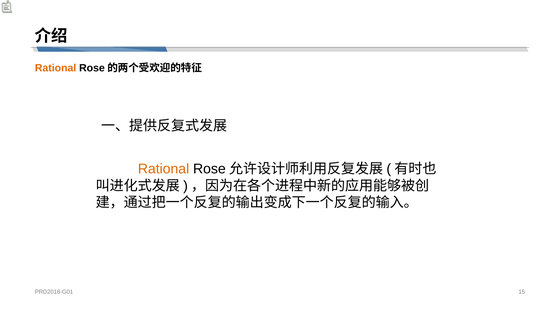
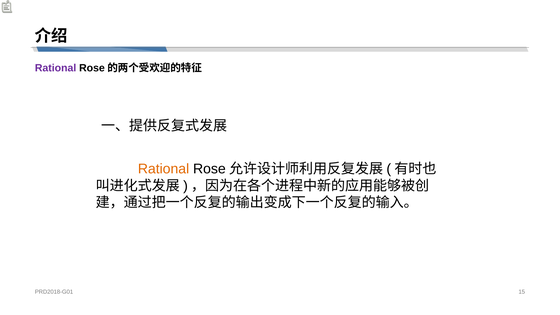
Rational at (56, 68) colour: orange -> purple
